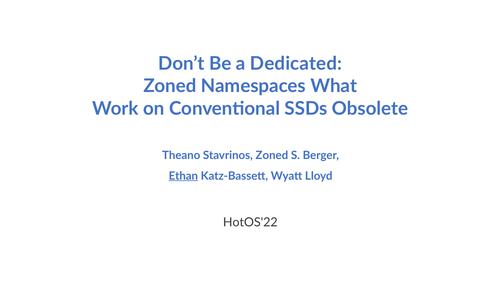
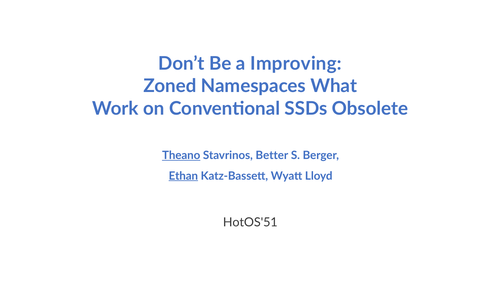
Dedicated: Dedicated -> Improving
Theano underline: none -> present
Stavrinos Zoned: Zoned -> Better
HotOS'22: HotOS'22 -> HotOS'51
